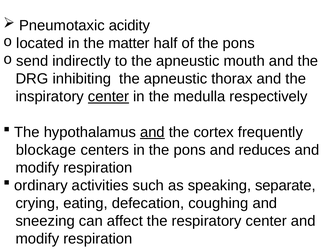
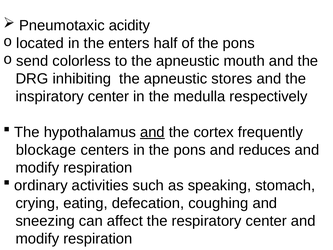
matter: matter -> enters
indirectly: indirectly -> colorless
thorax: thorax -> stores
center at (109, 96) underline: present -> none
separate: separate -> stomach
